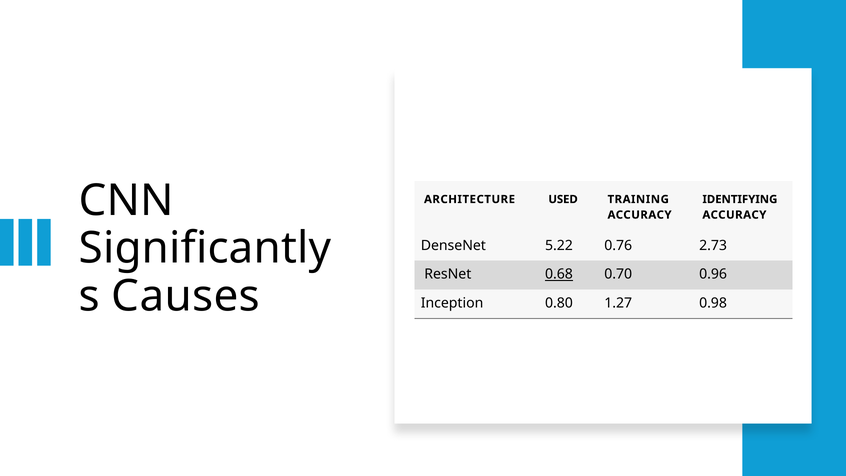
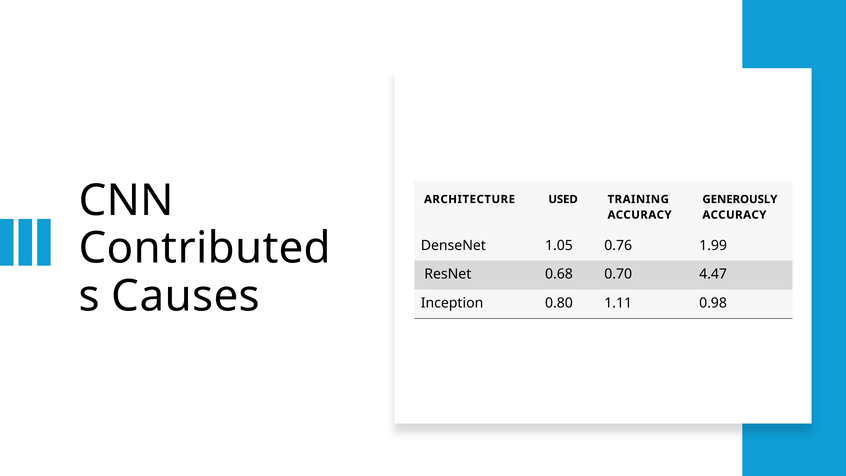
IDENTIFYING: IDENTIFYING -> GENEROUSLY
Significantly: Significantly -> Contributed
5.22: 5.22 -> 1.05
2.73: 2.73 -> 1.99
0.68 underline: present -> none
0.96: 0.96 -> 4.47
1.27: 1.27 -> 1.11
